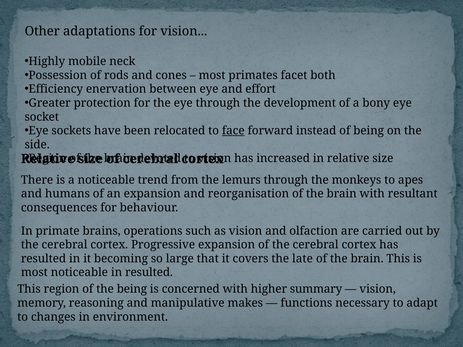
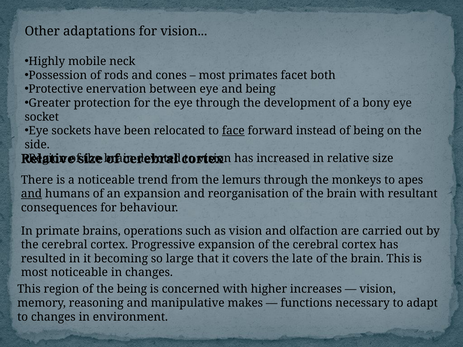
Efficiency: Efficiency -> Protective
and effort: effort -> being
and at (31, 194) underline: none -> present
in resulted: resulted -> changes
summary: summary -> increases
